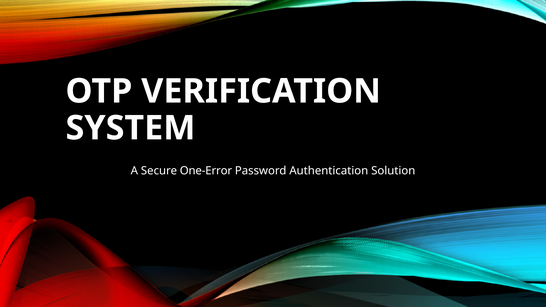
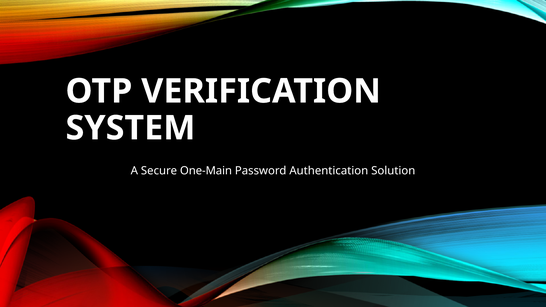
One-Error: One-Error -> One-Main
